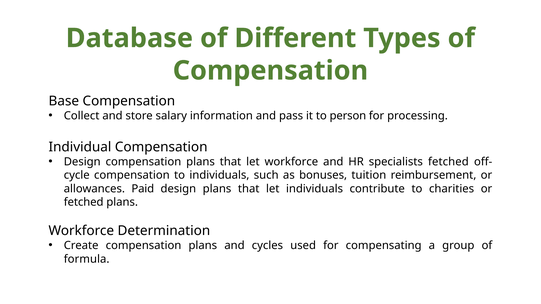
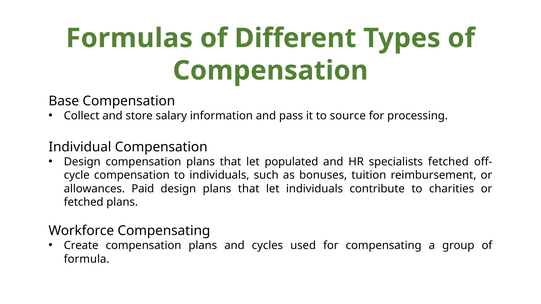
Database: Database -> Formulas
person: person -> source
let workforce: workforce -> populated
Workforce Determination: Determination -> Compensating
